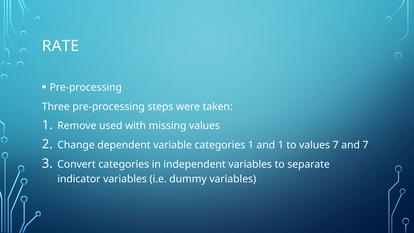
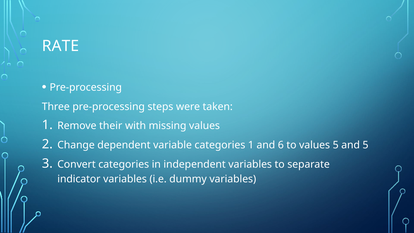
used: used -> their
and 1: 1 -> 6
values 7: 7 -> 5
and 7: 7 -> 5
